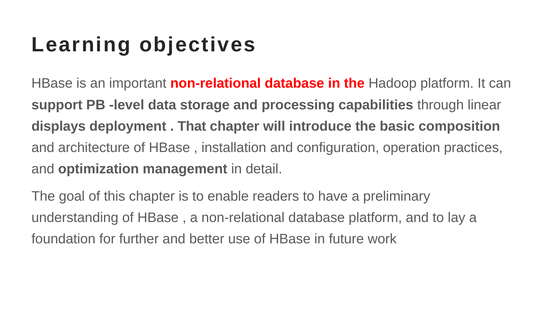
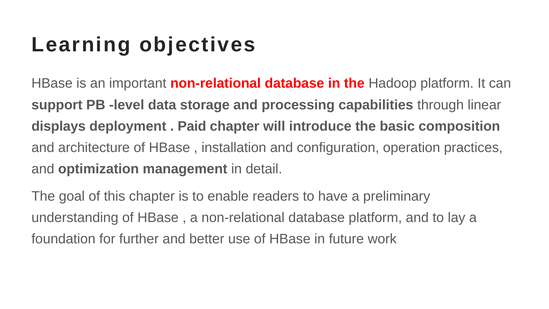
That: That -> Paid
